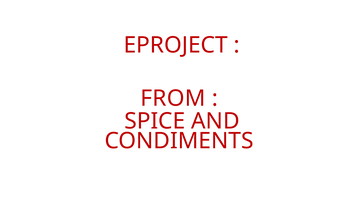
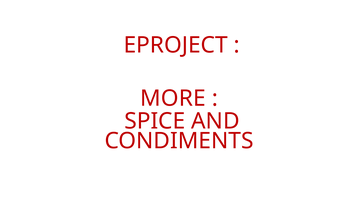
FROM: FROM -> MORE
